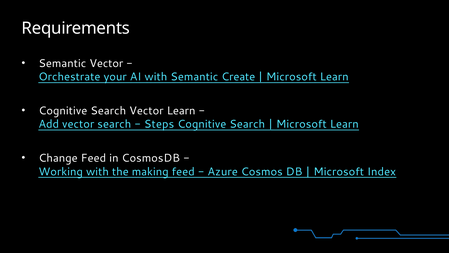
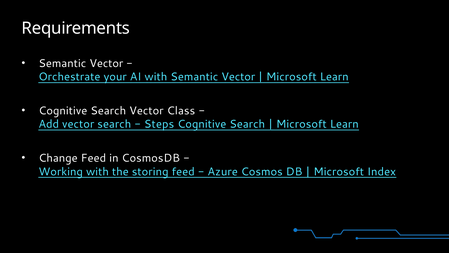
with Semantic Create: Create -> Vector
Vector Learn: Learn -> Class
making: making -> storing
